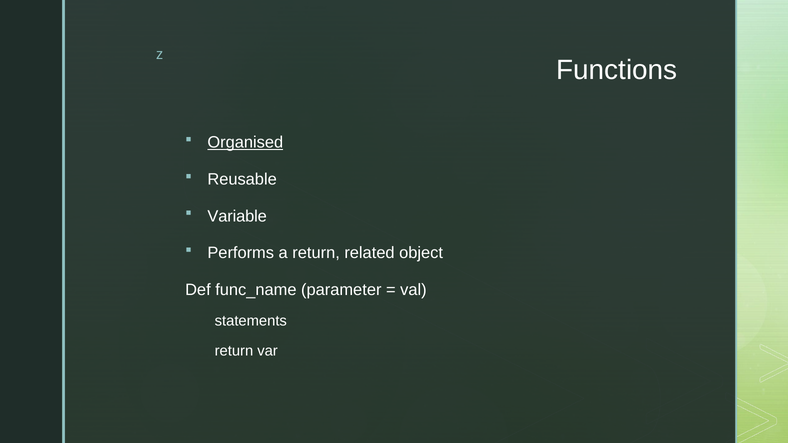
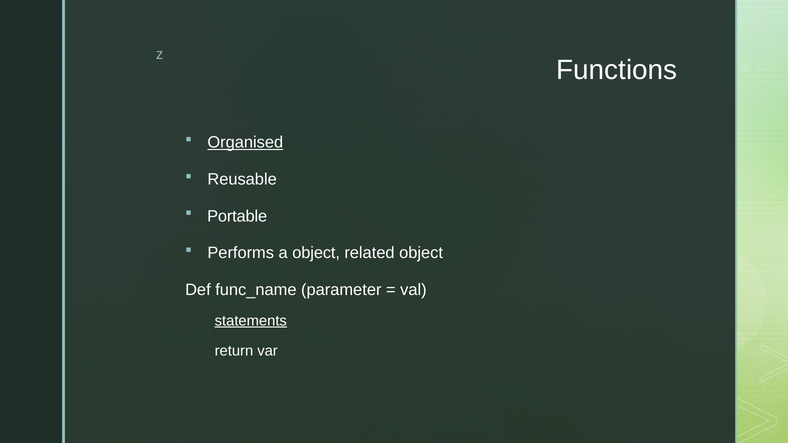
Variable: Variable -> Portable
a return: return -> object
statements underline: none -> present
